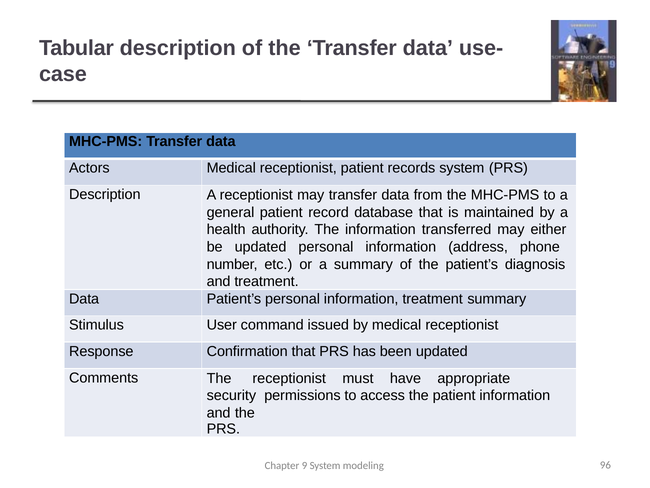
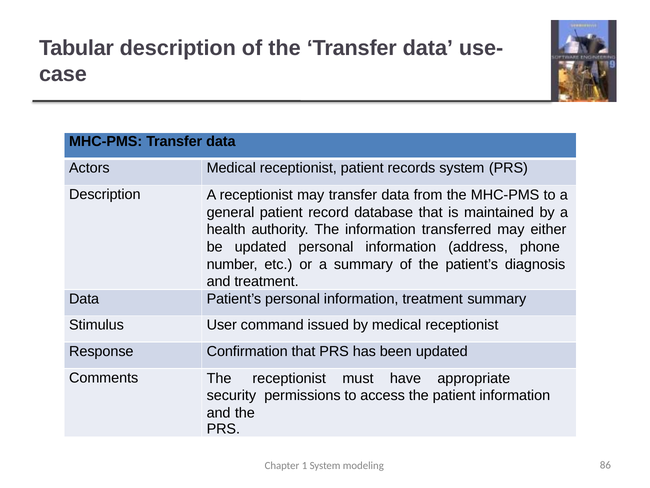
9: 9 -> 1
96: 96 -> 86
